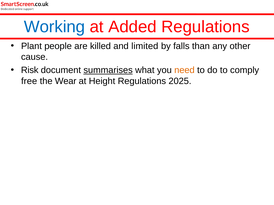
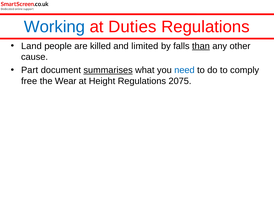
Added: Added -> Duties
Plant: Plant -> Land
than underline: none -> present
Risk: Risk -> Part
need colour: orange -> blue
2025: 2025 -> 2075
